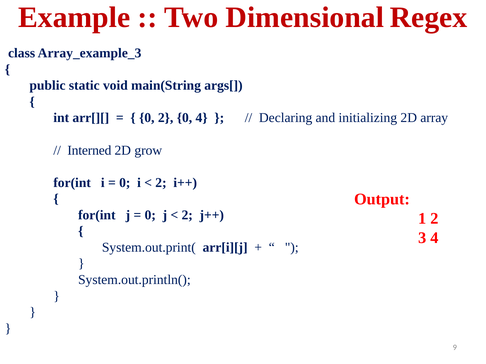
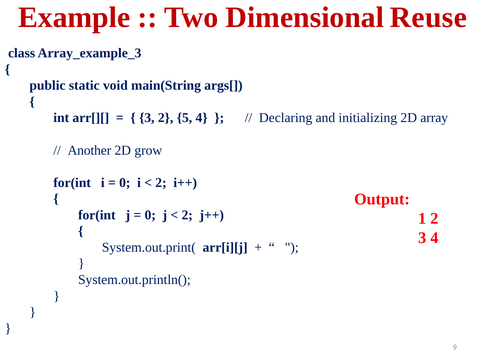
Regex: Regex -> Reuse
0 at (147, 118): 0 -> 3
2 0: 0 -> 5
Interned: Interned -> Another
